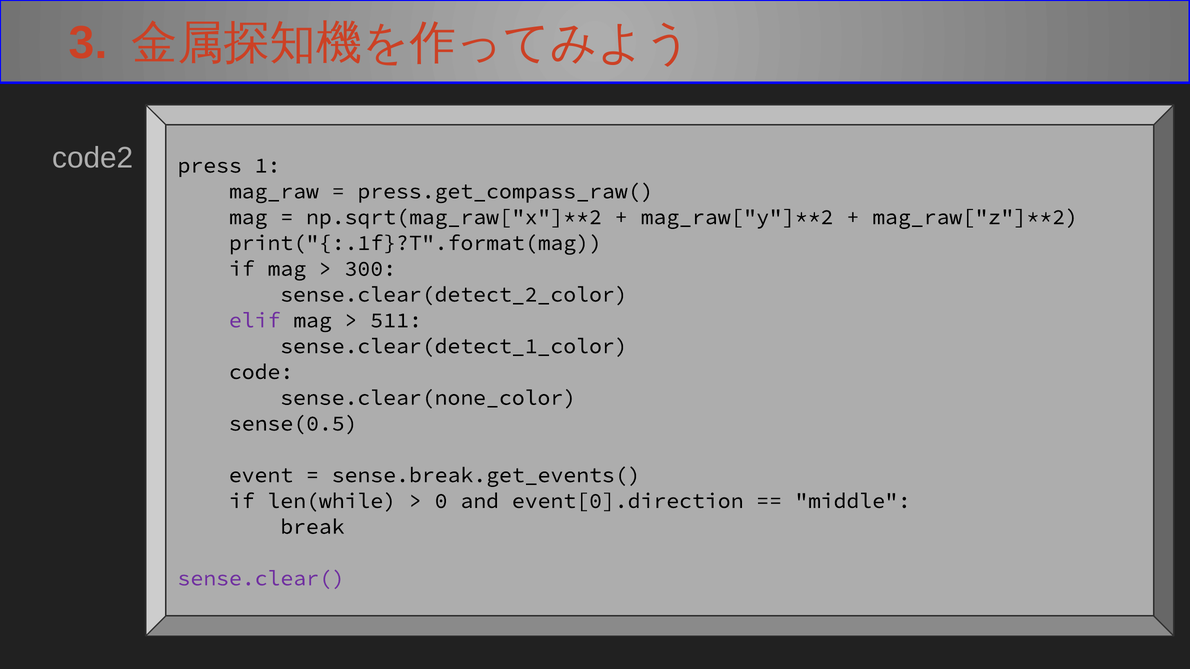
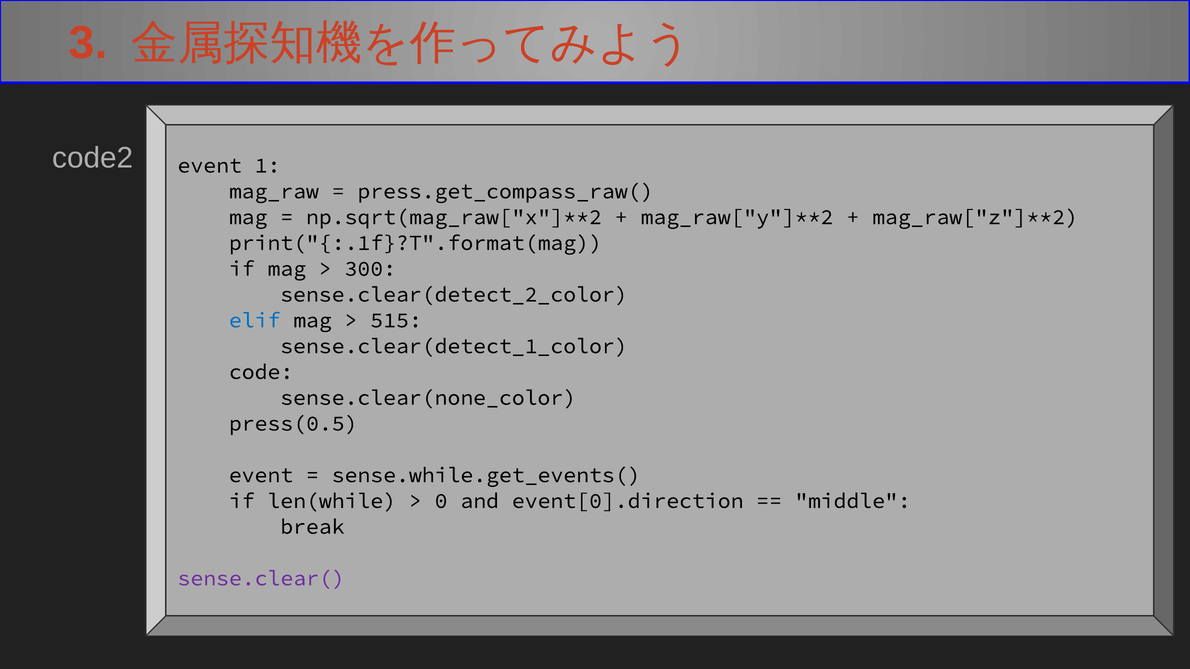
code2 press: press -> event
elif colour: purple -> blue
511: 511 -> 515
sense(0.5: sense(0.5 -> press(0.5
sense.break.get_events(: sense.break.get_events( -> sense.while.get_events(
